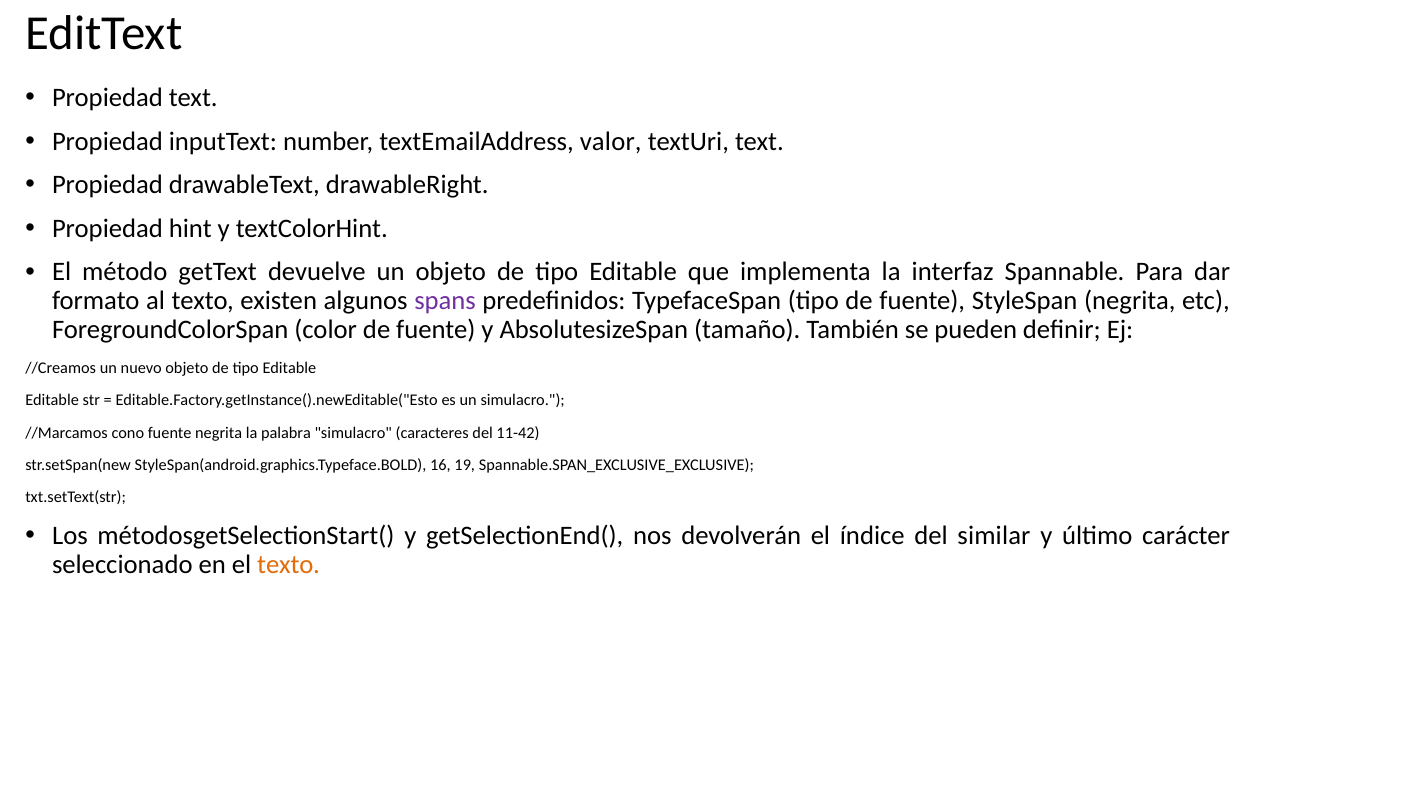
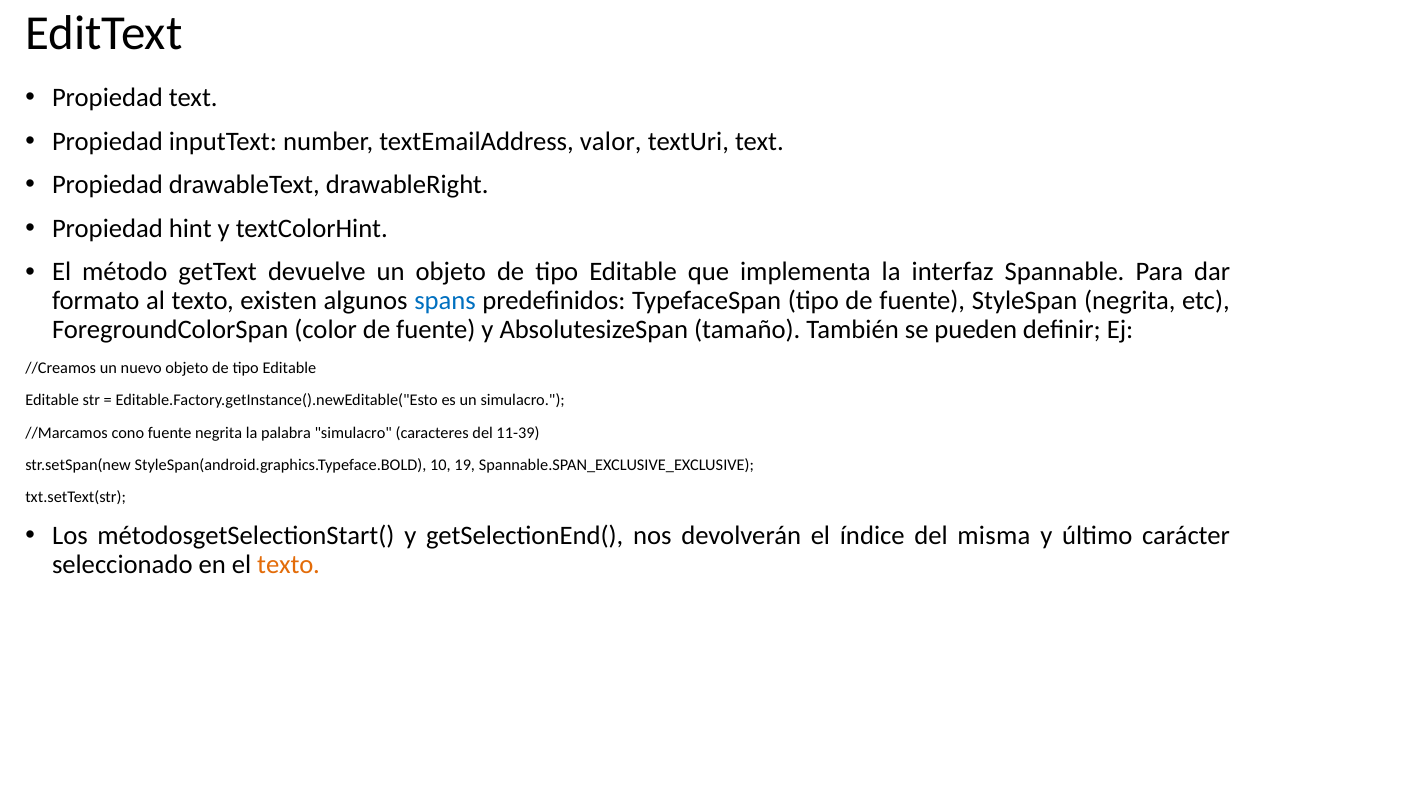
spans colour: purple -> blue
11-42: 11-42 -> 11-39
16: 16 -> 10
similar: similar -> misma
